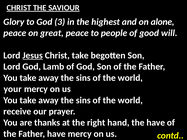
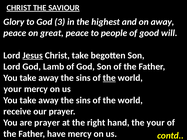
on alone: alone -> away
the at (109, 78) underline: none -> present
are thanks: thanks -> prayer
the have: have -> your
